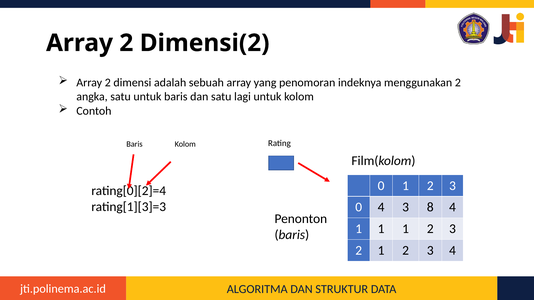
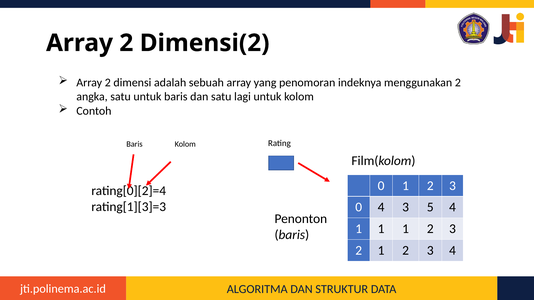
8: 8 -> 5
